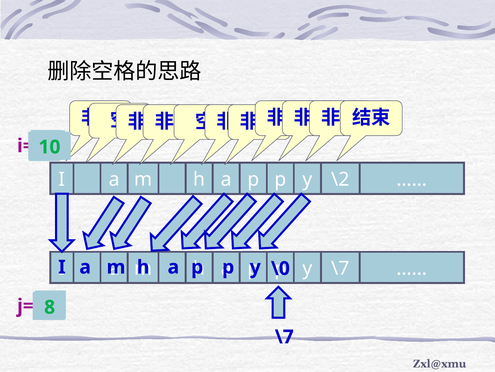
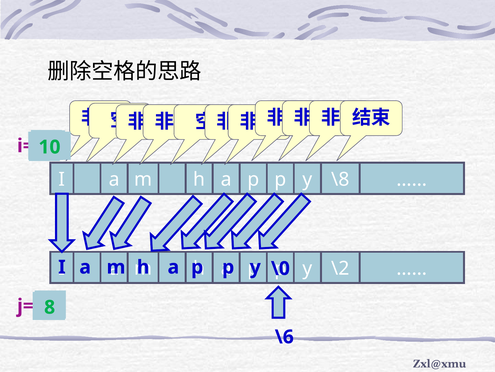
\2: \2 -> \8
y \7: \7 -> \2
\7 at (284, 336): \7 -> \6
